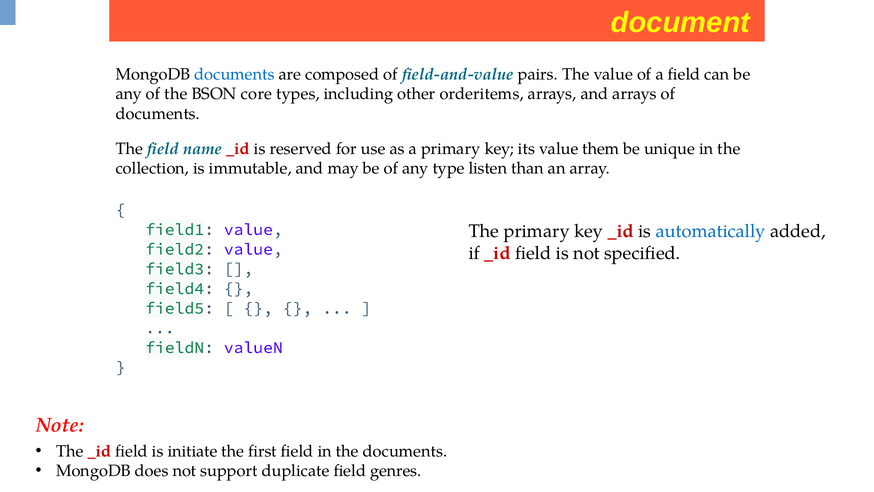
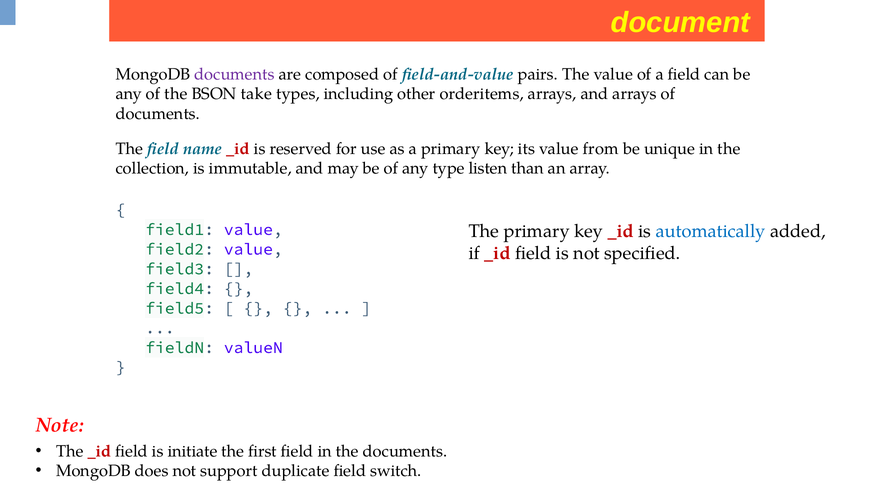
documents at (234, 74) colour: blue -> purple
core: core -> take
them: them -> from
genres: genres -> switch
